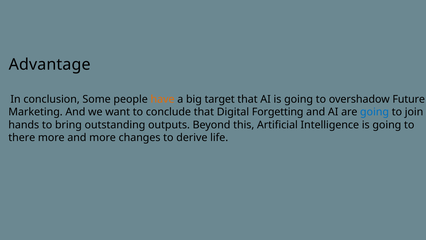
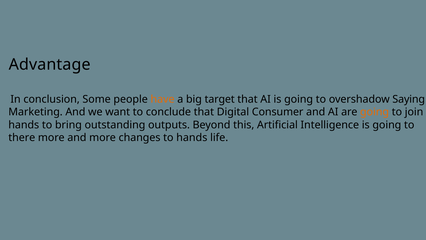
Future: Future -> Saying
Forgetting: Forgetting -> Consumer
going at (375, 112) colour: blue -> orange
to derive: derive -> hands
